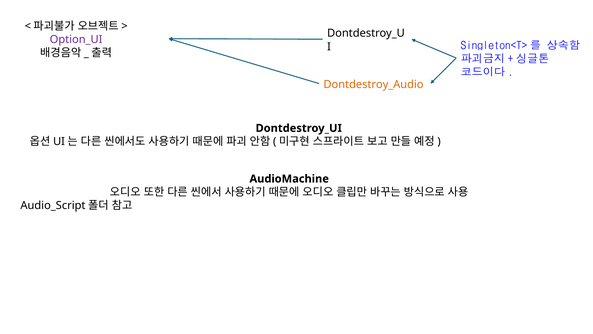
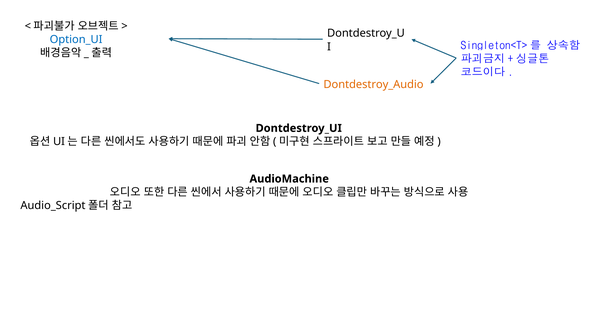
Option_UI colour: purple -> blue
